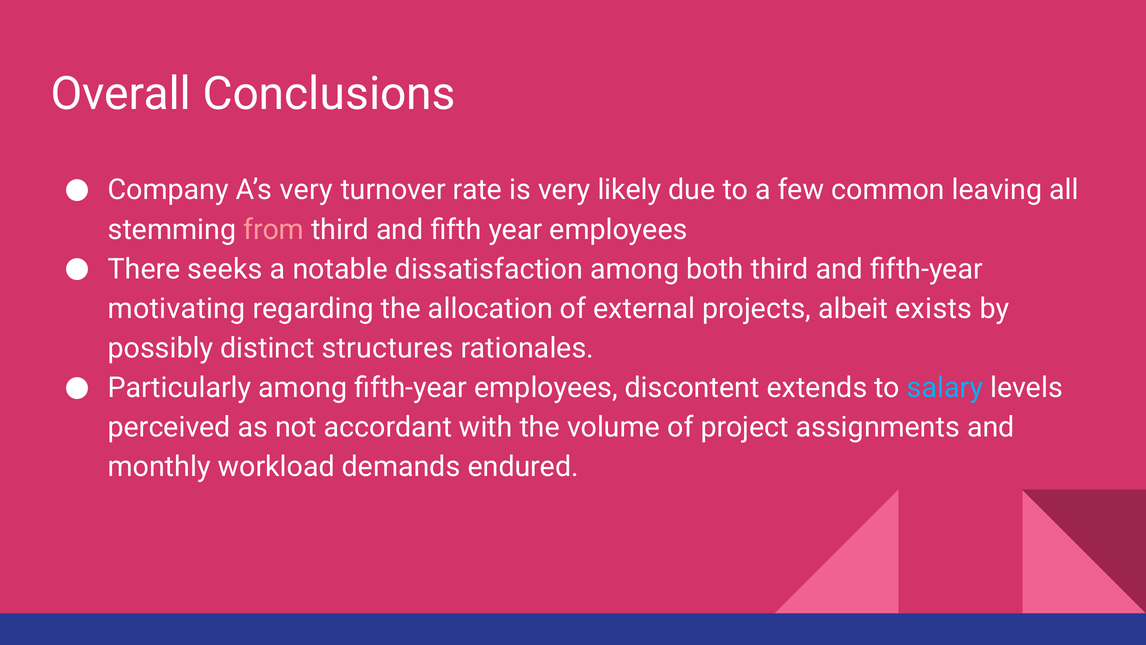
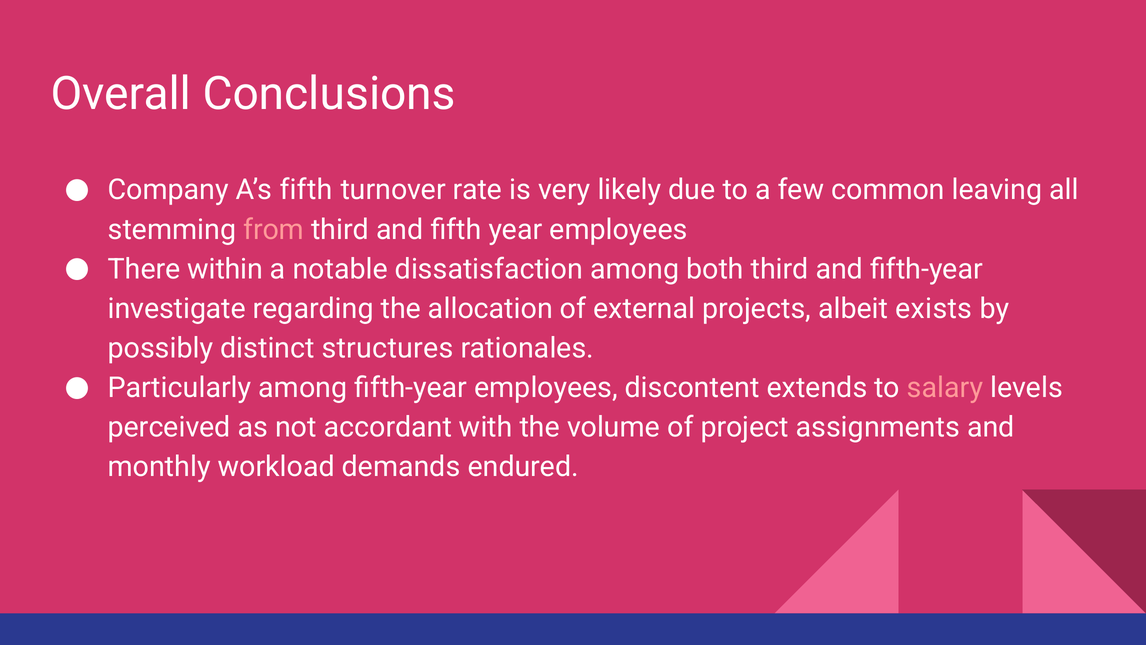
A’s very: very -> fifth
seeks: seeks -> within
motivating: motivating -> investigate
salary colour: light blue -> pink
